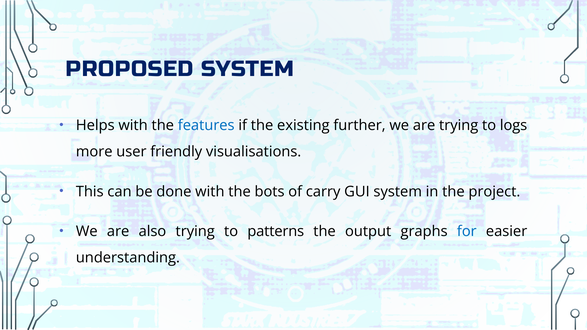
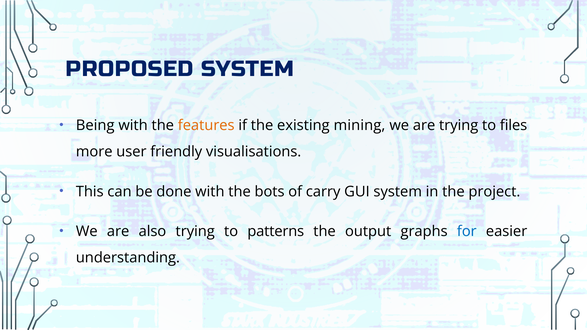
Helps: Helps -> Being
features colour: blue -> orange
further: further -> mining
logs: logs -> files
